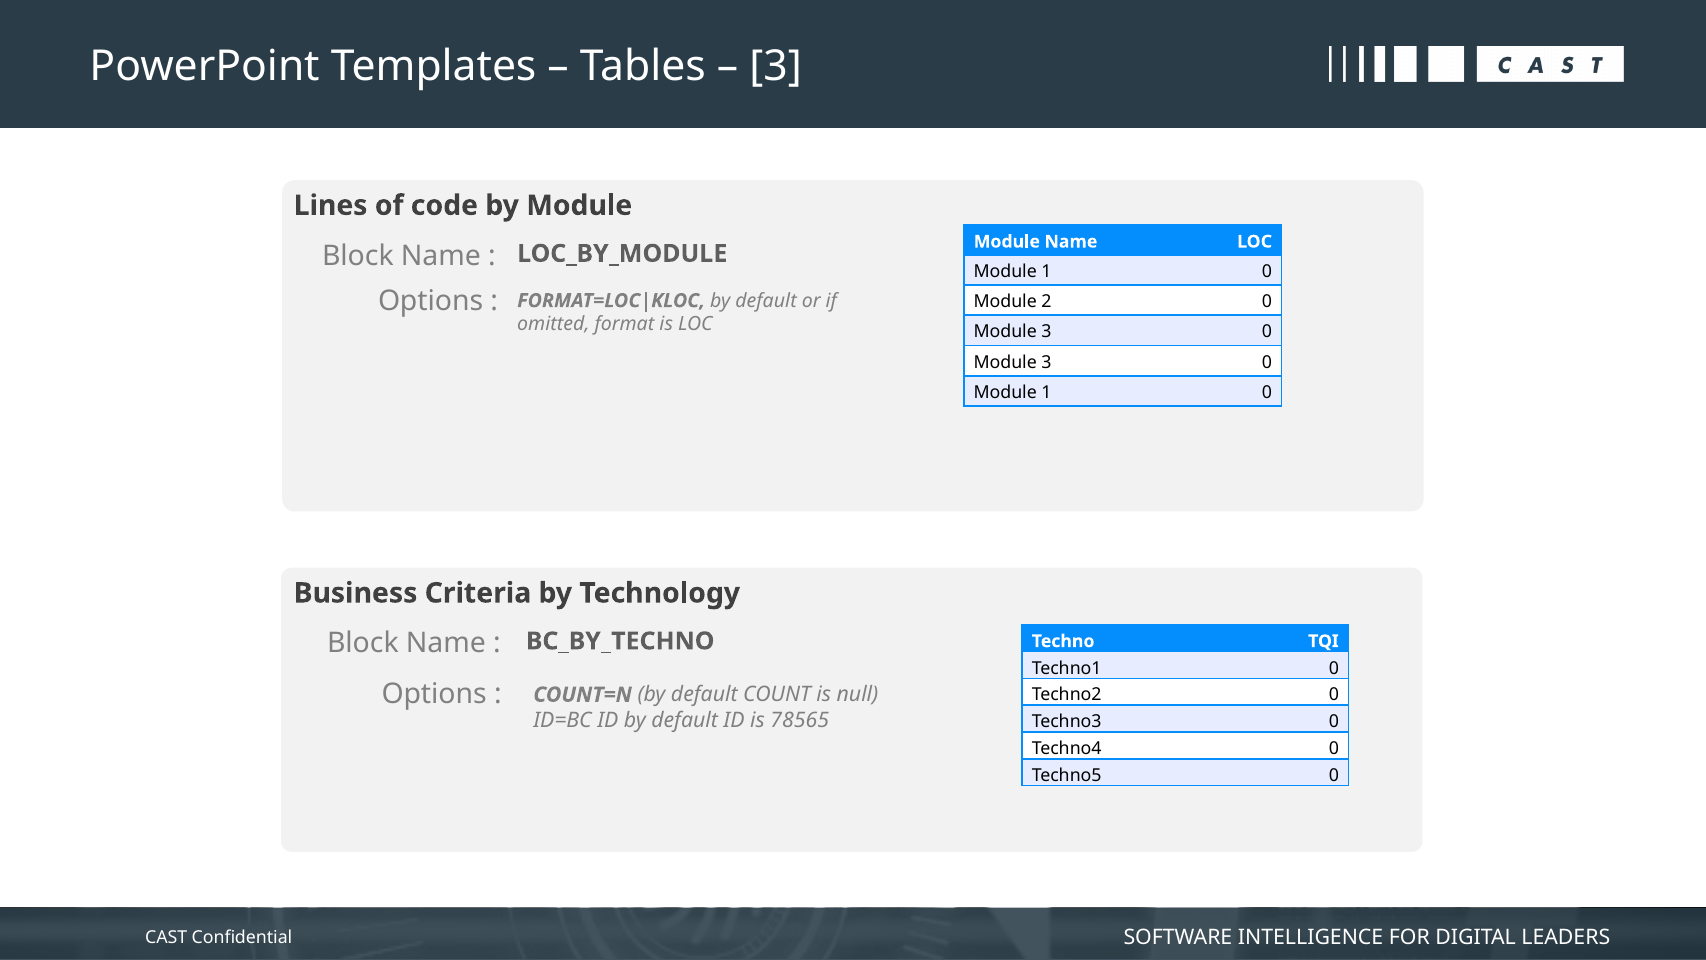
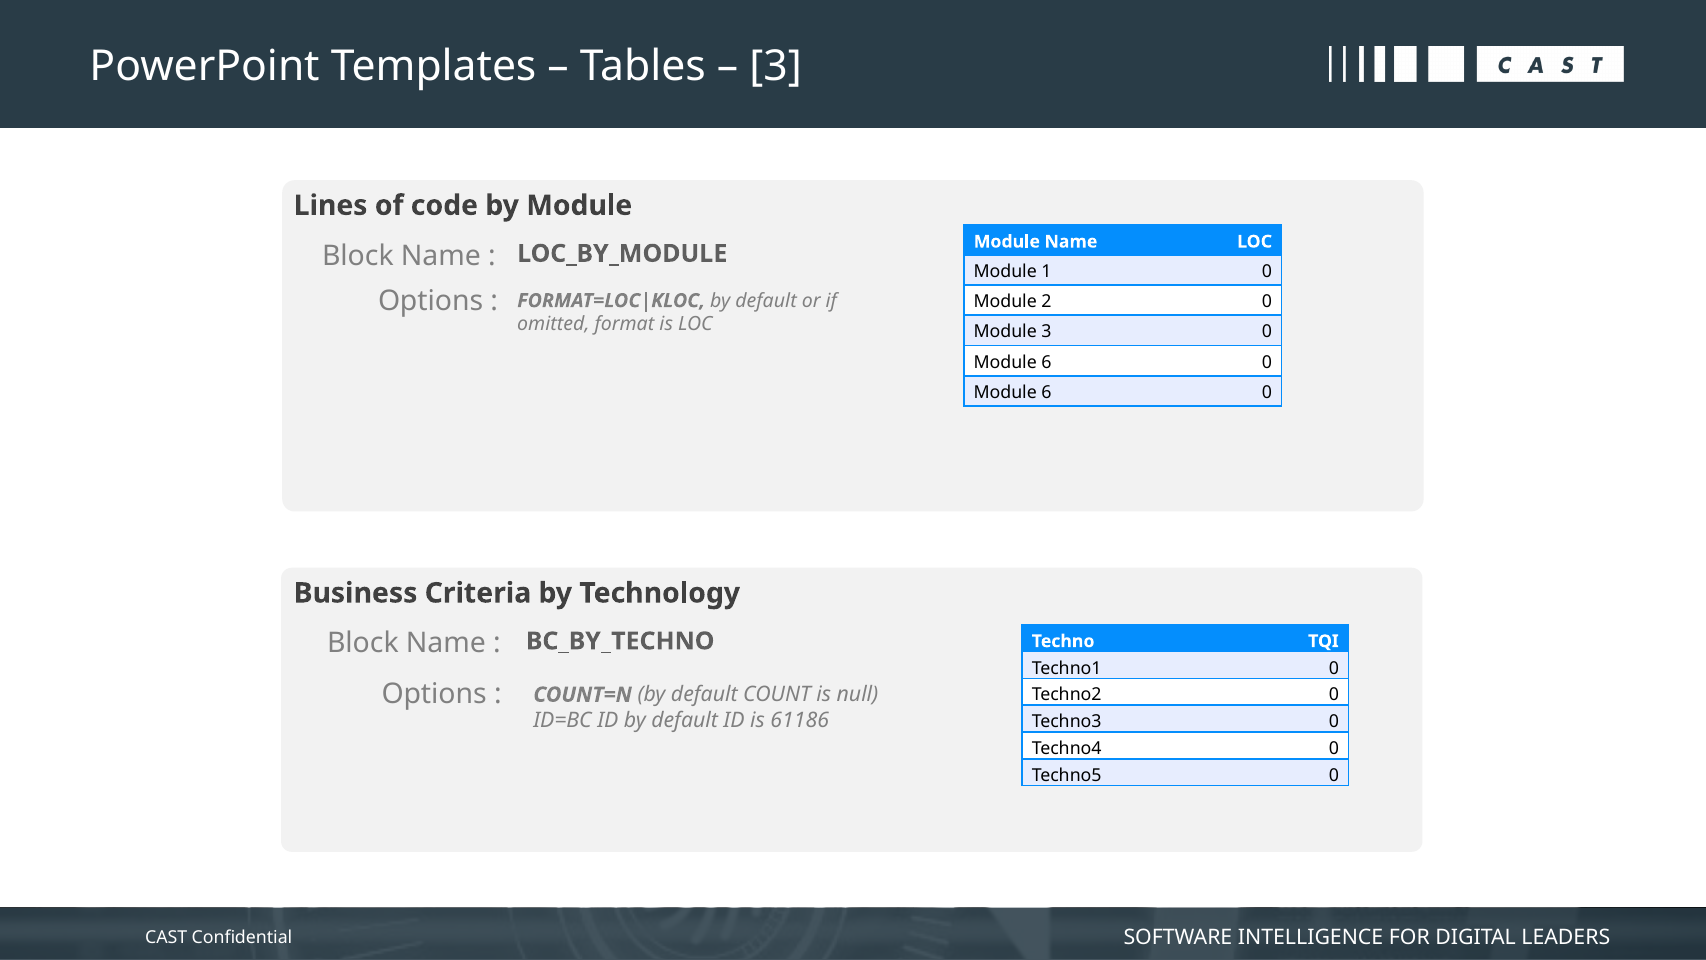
3 at (1046, 362): 3 -> 6
1 at (1046, 392): 1 -> 6
78565: 78565 -> 61186
